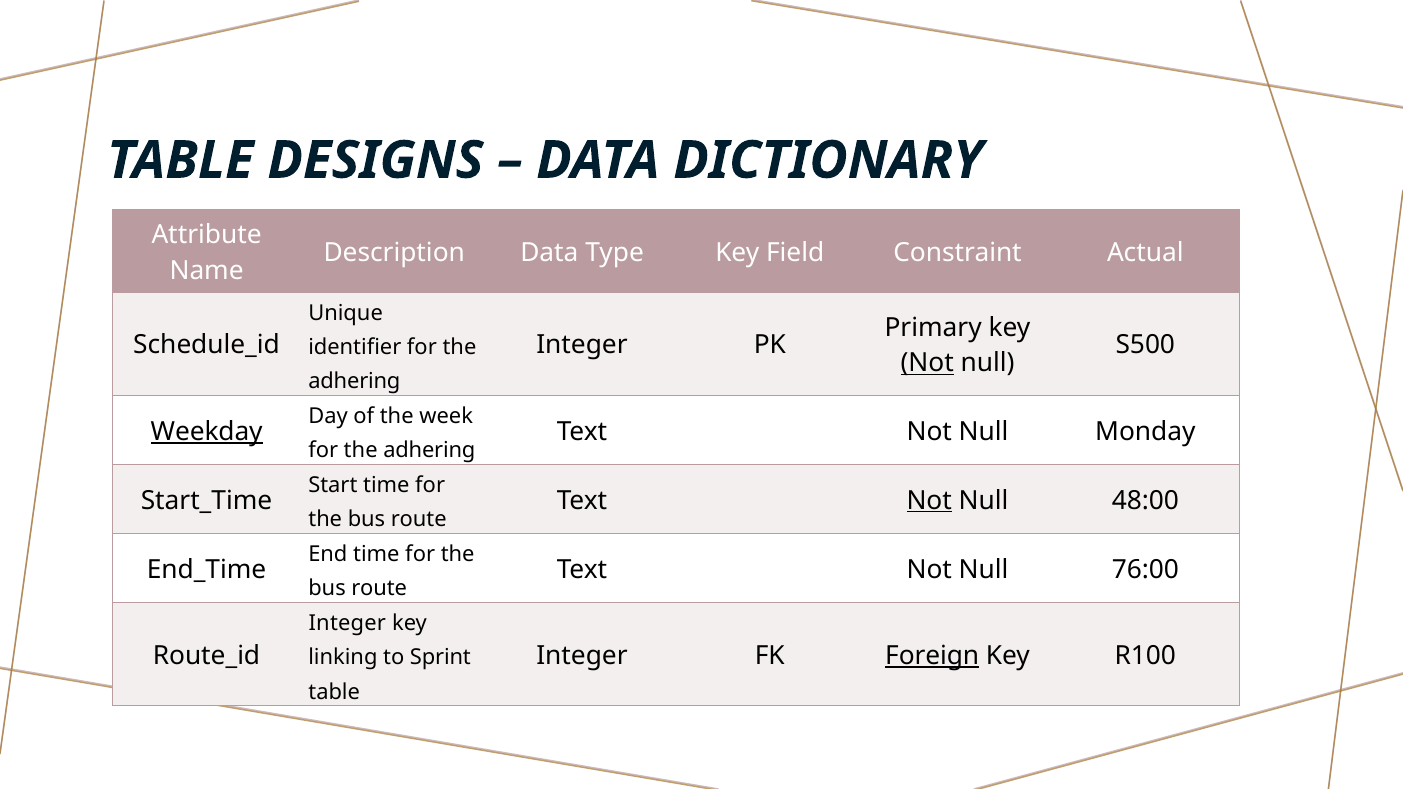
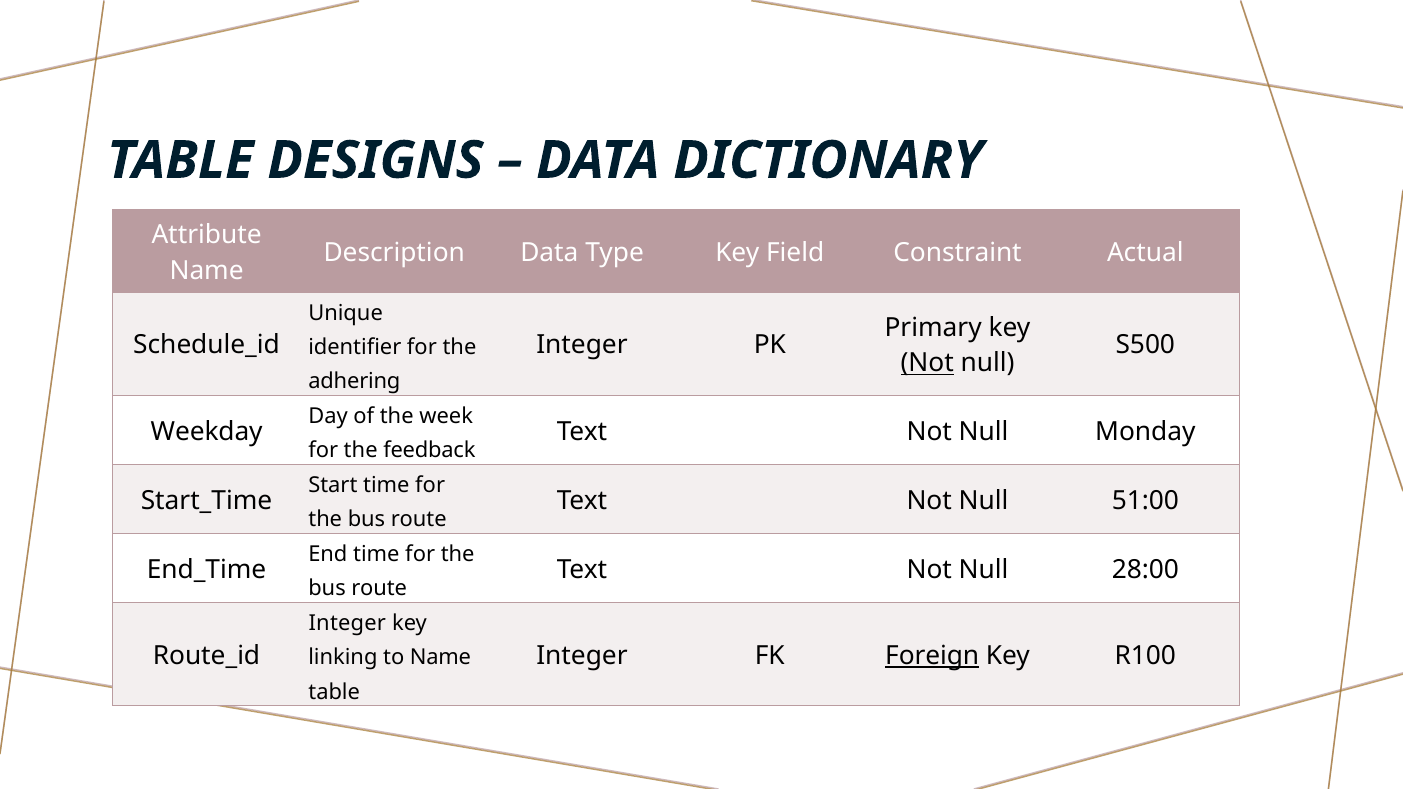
Weekday underline: present -> none
adhering at (429, 451): adhering -> feedback
Not at (929, 500) underline: present -> none
48:00: 48:00 -> 51:00
76:00: 76:00 -> 28:00
to Sprint: Sprint -> Name
